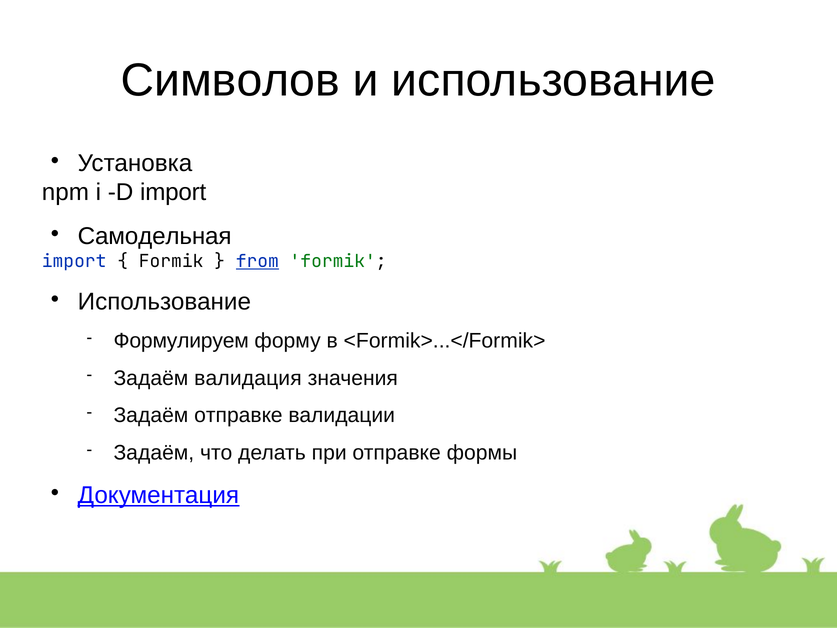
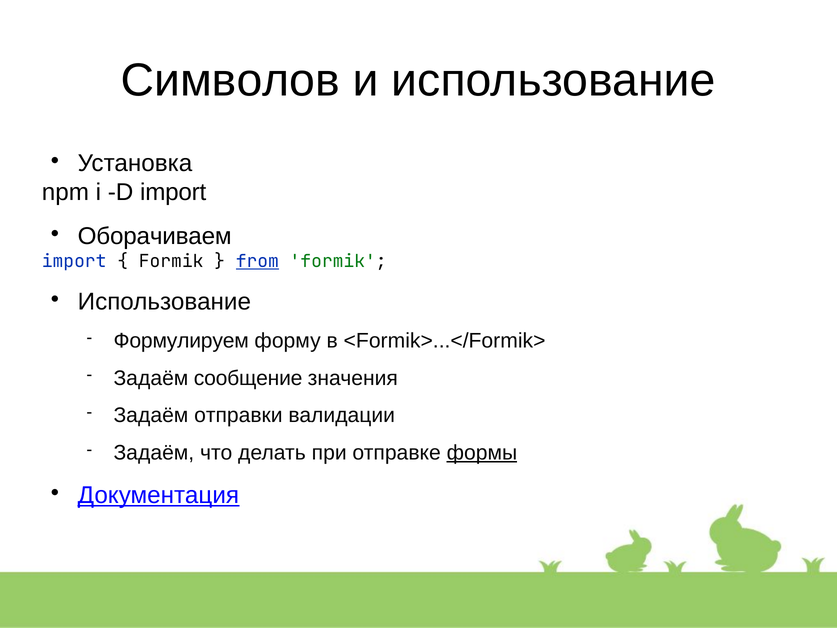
Самодельная: Самодельная -> Оборачиваем
валидация: валидация -> сообщение
Задаём отправке: отправке -> отправки
формы underline: none -> present
